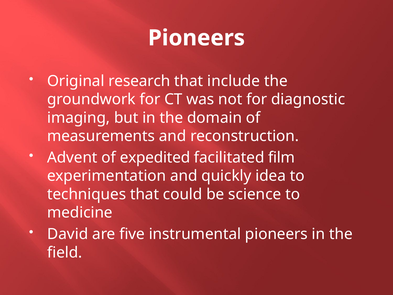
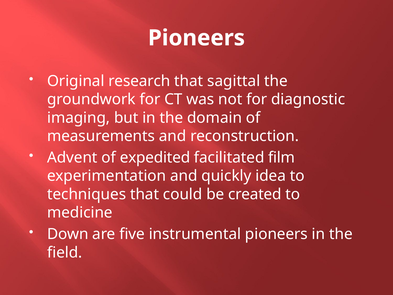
include: include -> sagittal
science: science -> created
David: David -> Down
